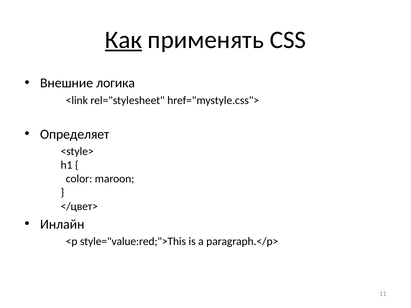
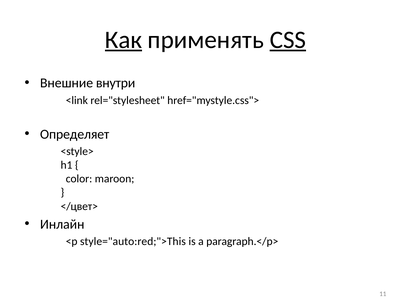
CSS underline: none -> present
логика: логика -> внутри
style="value:red;">This: style="value:red;">This -> style="auto:red;">This
